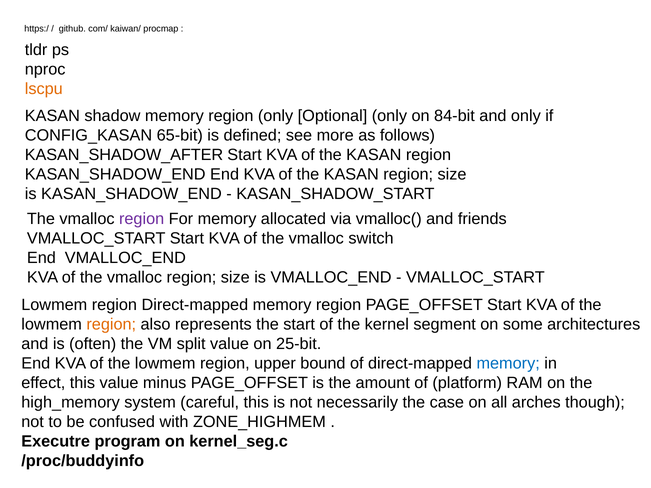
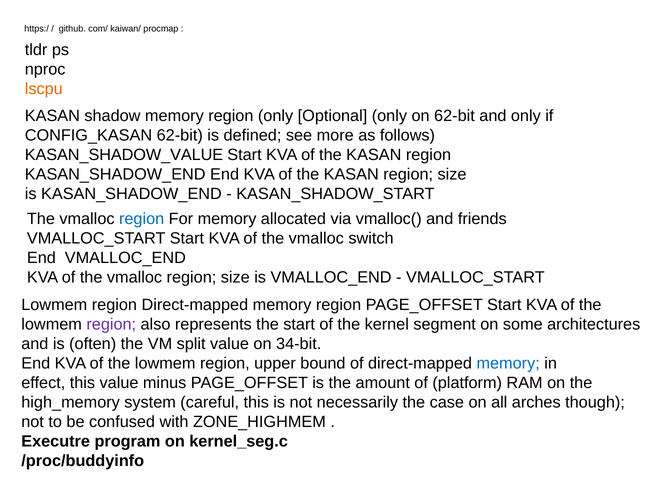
on 84-bit: 84-bit -> 62-bit
CONFIG_KASAN 65-bit: 65-bit -> 62-bit
KASAN_SHADOW_AFTER: KASAN_SHADOW_AFTER -> KASAN_SHADOW_VALUE
region at (142, 219) colour: purple -> blue
region at (111, 325) colour: orange -> purple
25-bit: 25-bit -> 34-bit
